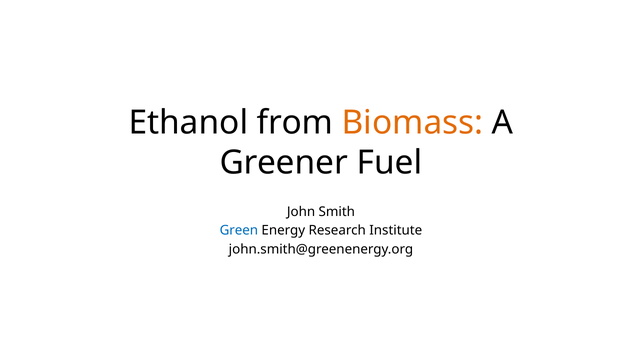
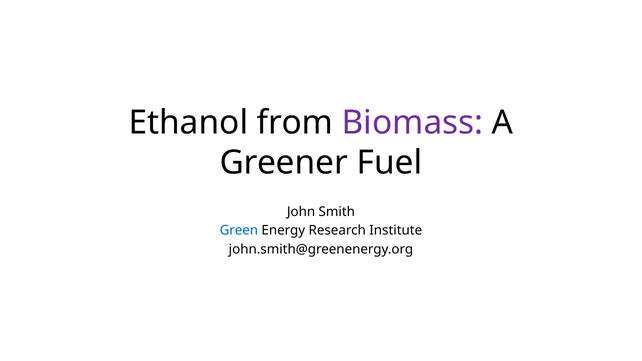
Biomass colour: orange -> purple
